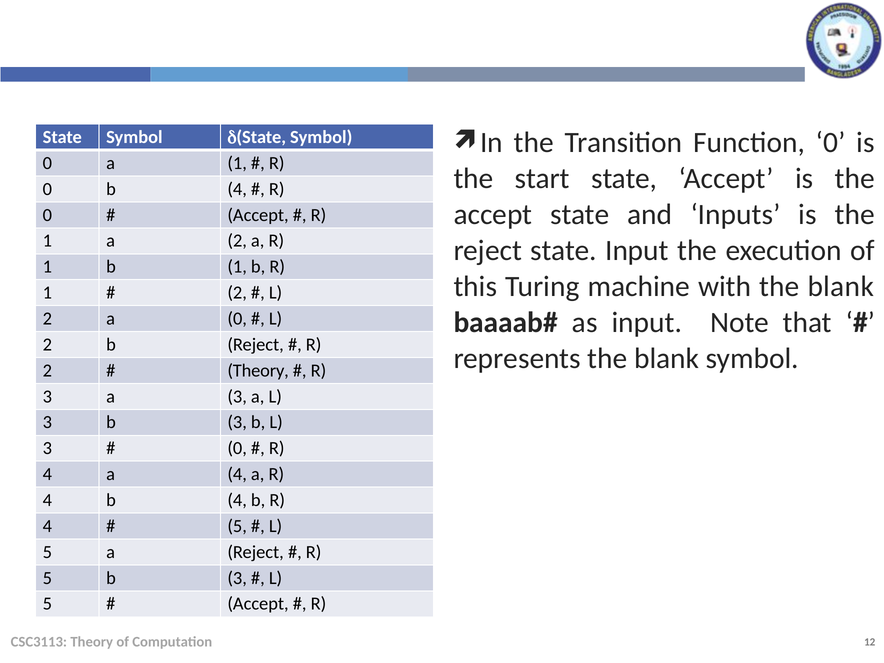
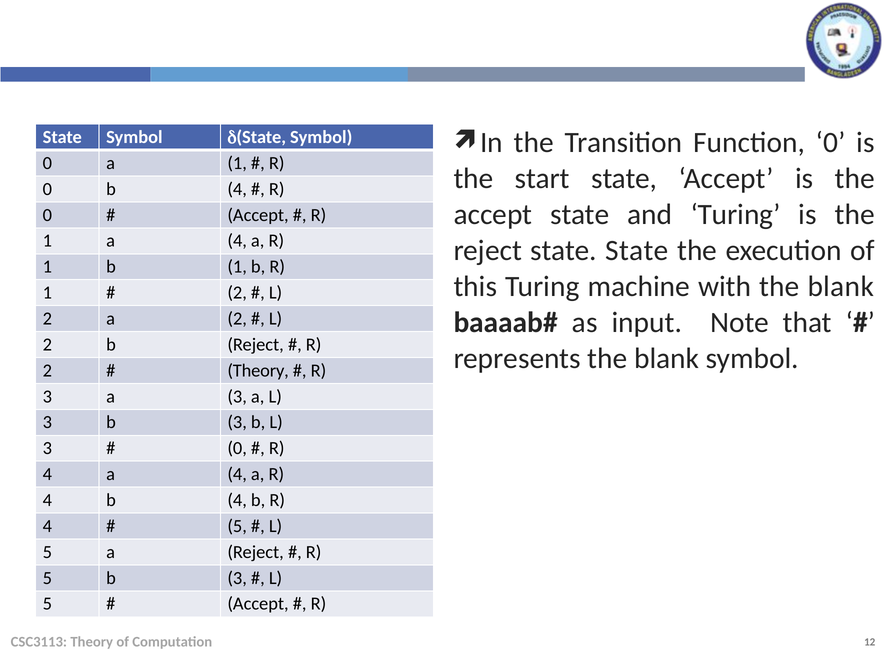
and Inputs: Inputs -> Turing
1 a 2: 2 -> 4
state Input: Input -> State
a 0: 0 -> 2
